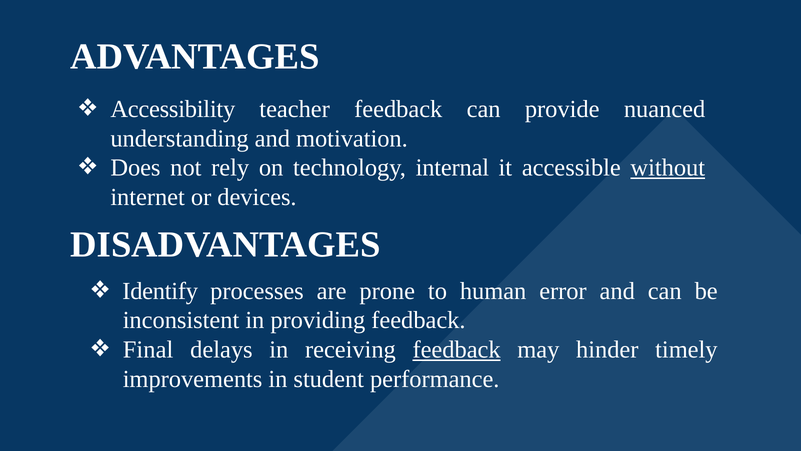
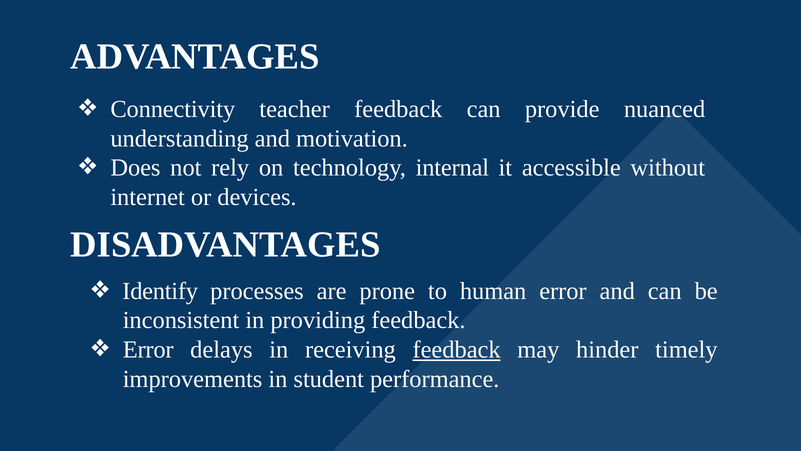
Accessibility: Accessibility -> Connectivity
without underline: present -> none
Final at (148, 349): Final -> Error
